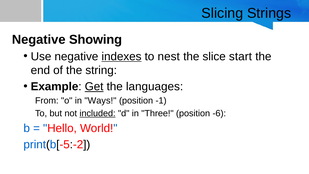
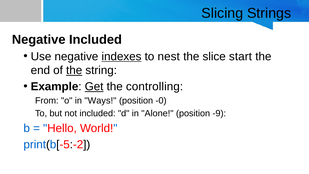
Negative Showing: Showing -> Included
the at (74, 70) underline: none -> present
languages: languages -> controlling
-1: -1 -> -0
included at (98, 113) underline: present -> none
Three: Three -> Alone
-6: -6 -> -9
